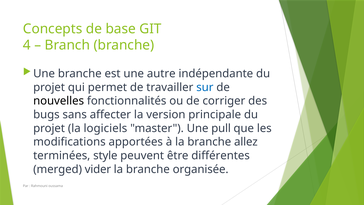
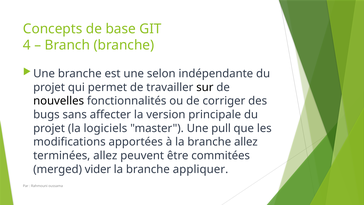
autre: autre -> selon
sur colour: blue -> black
terminées style: style -> allez
différentes: différentes -> commitées
organisée: organisée -> appliquer
